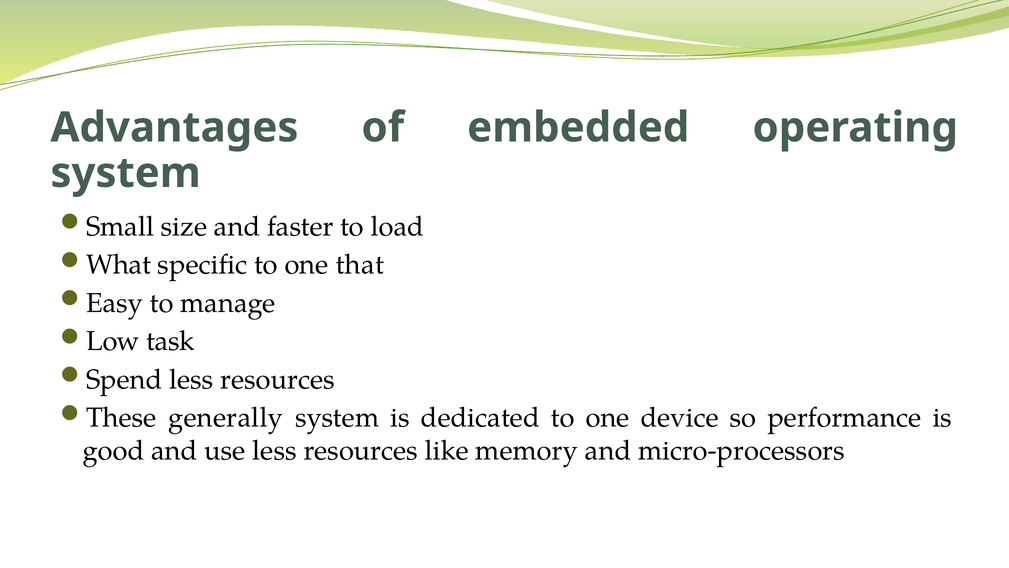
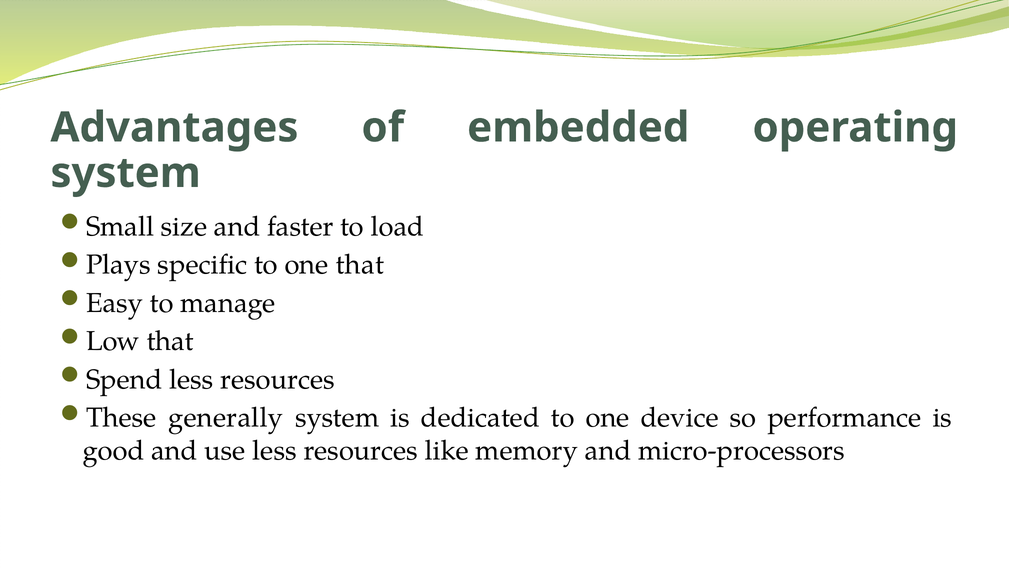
What: What -> Plays
Low task: task -> that
